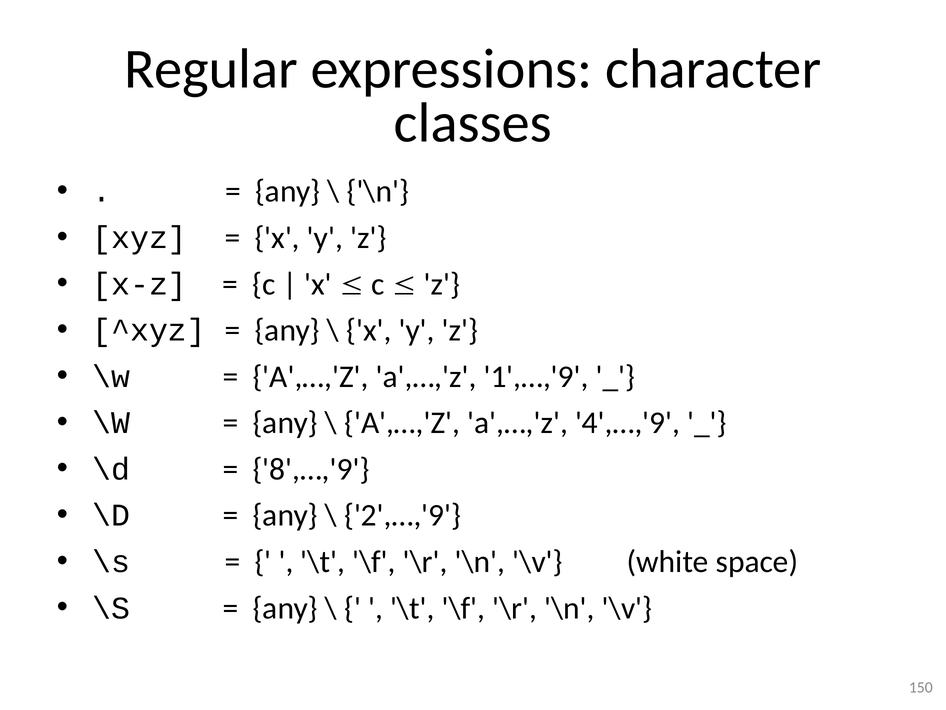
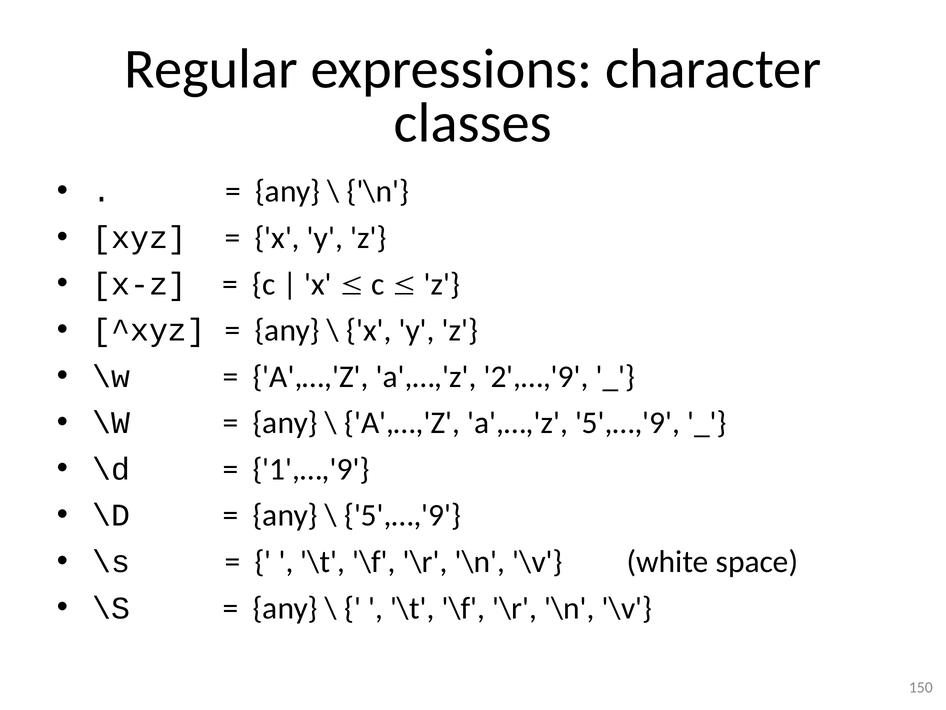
1',…,'9: 1',…,'9 -> 2',…,'9
a',…,'z 4',…,'9: 4',…,'9 -> 5',…,'9
8',…,'9: 8',…,'9 -> 1',…,'9
2',…,'9 at (403, 515): 2',…,'9 -> 5',…,'9
